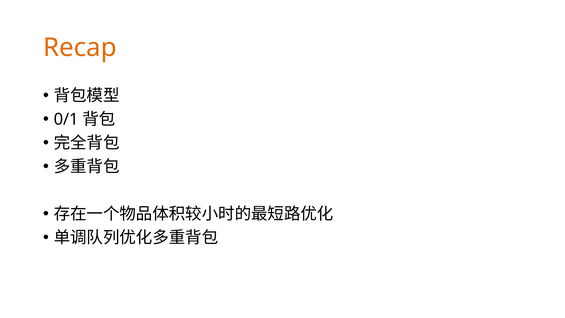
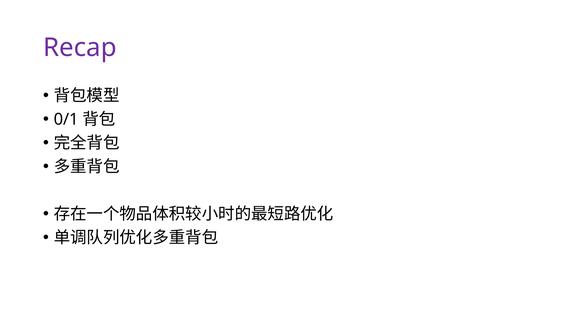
Recap colour: orange -> purple
